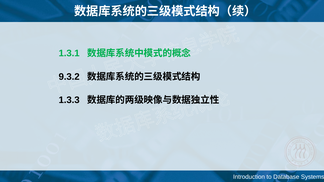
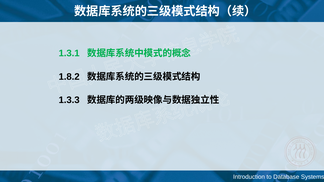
9.3.2: 9.3.2 -> 1.8.2
